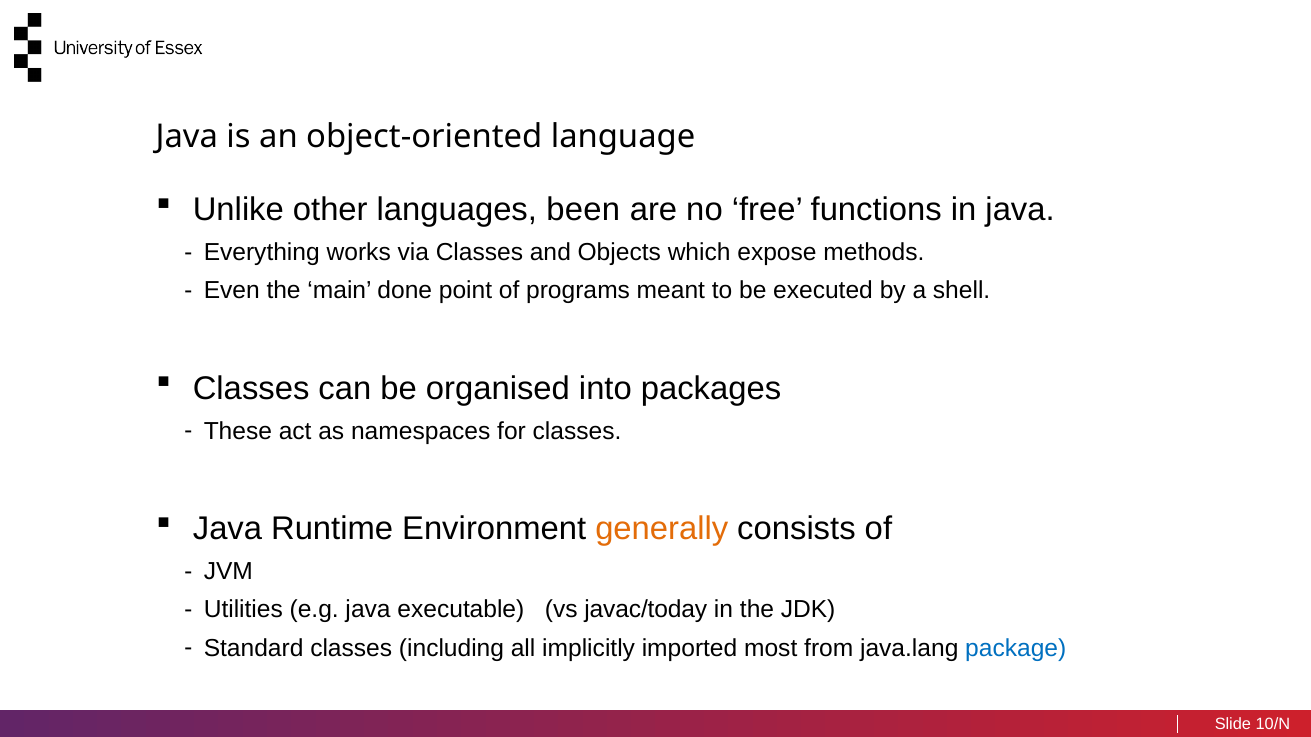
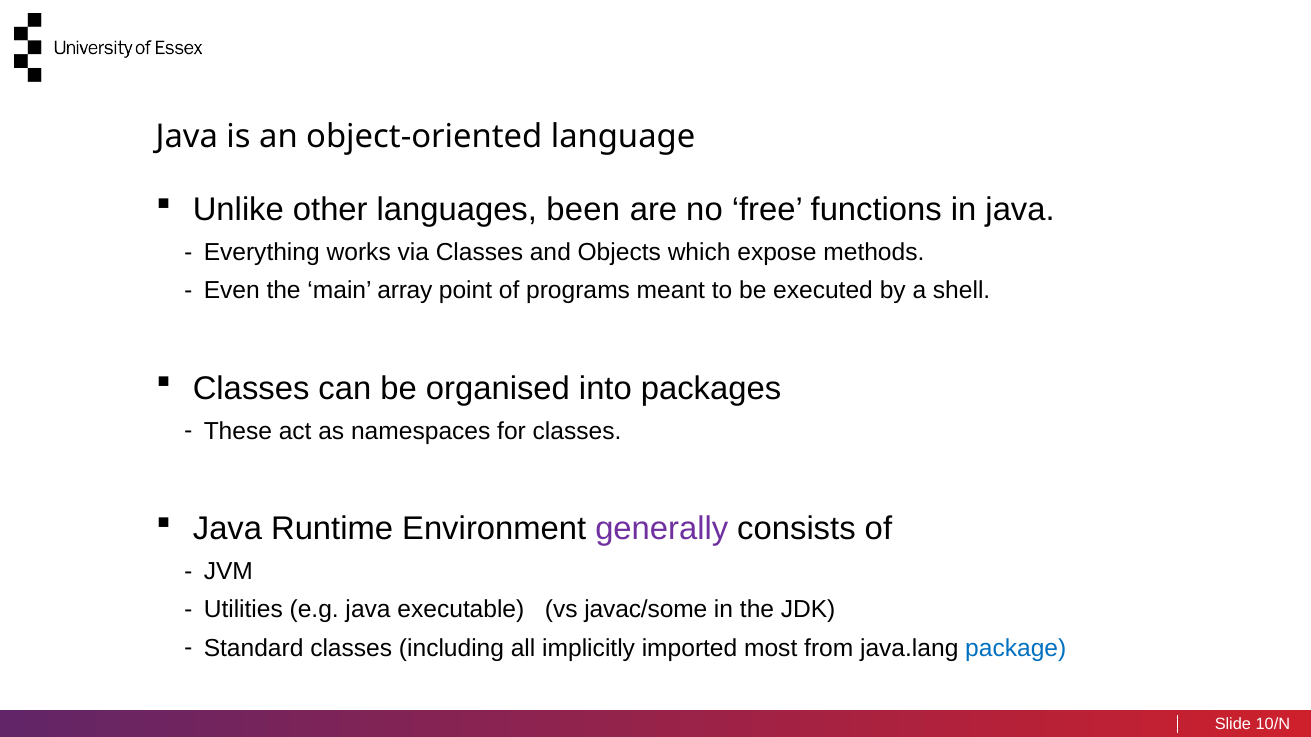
done: done -> array
generally colour: orange -> purple
javac/today: javac/today -> javac/some
